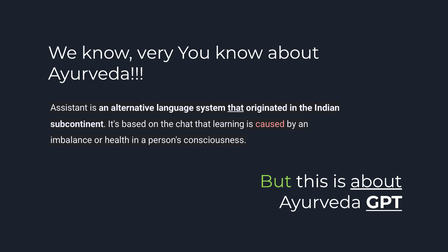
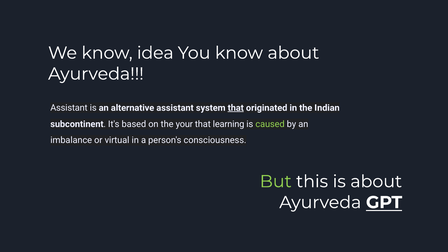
very: very -> idea
alternative language: language -> assistant
chat: chat -> your
caused colour: pink -> light green
health: health -> virtual
about at (376, 181) underline: present -> none
